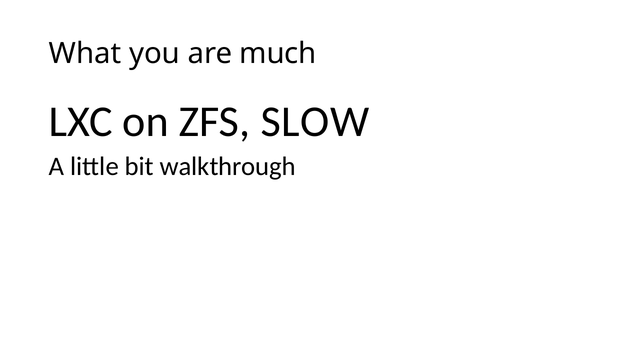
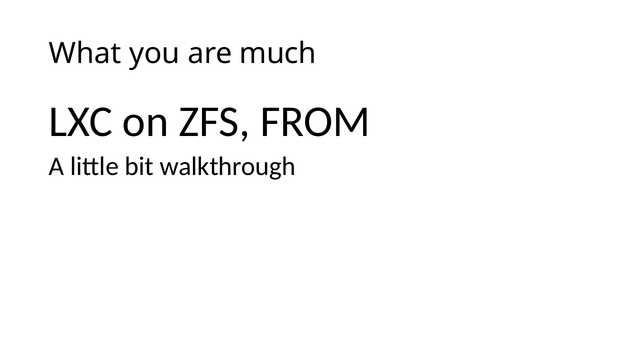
SLOW: SLOW -> FROM
